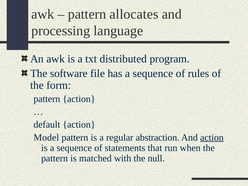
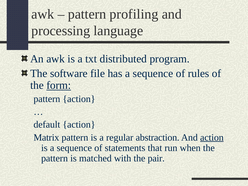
allocates: allocates -> profiling
form underline: none -> present
Model: Model -> Matrix
null: null -> pair
